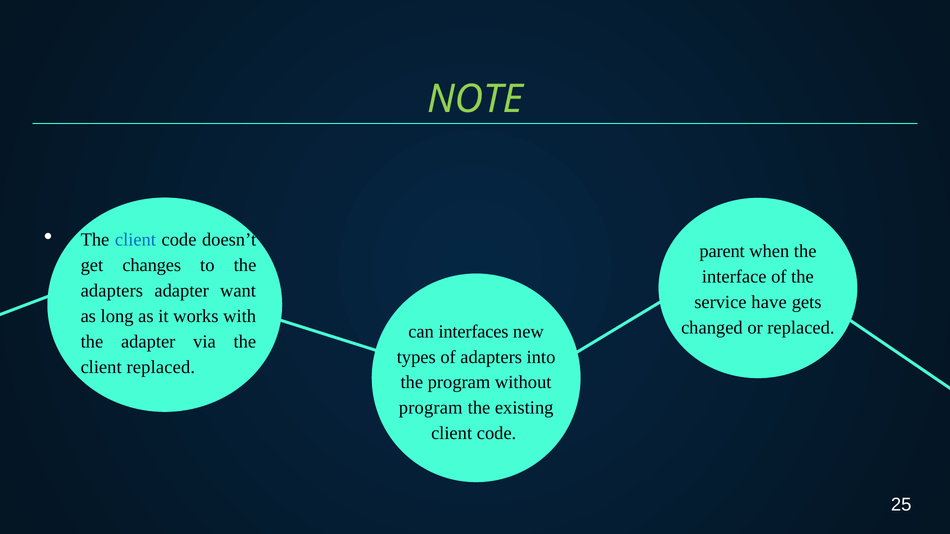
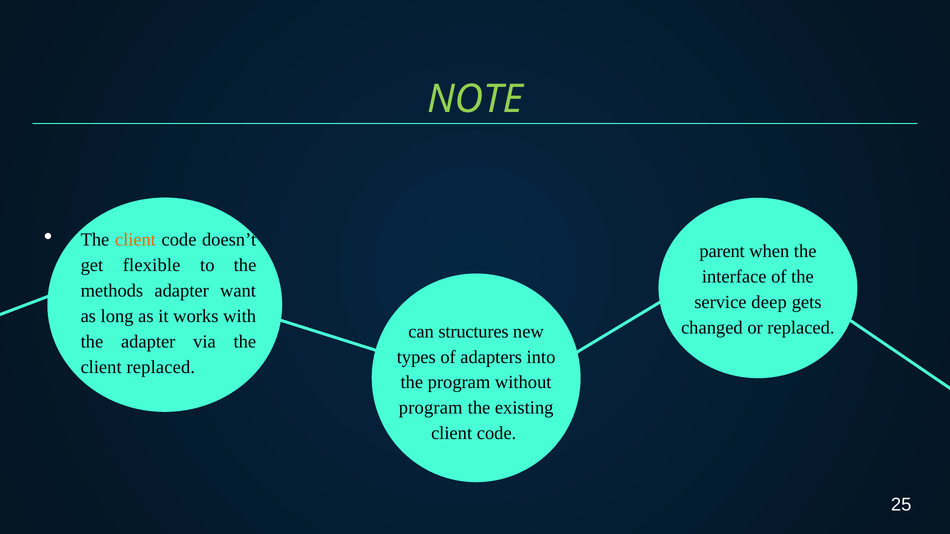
client at (135, 240) colour: blue -> orange
changes: changes -> flexible
adapters at (112, 291): adapters -> methods
have: have -> deep
interfaces: interfaces -> structures
